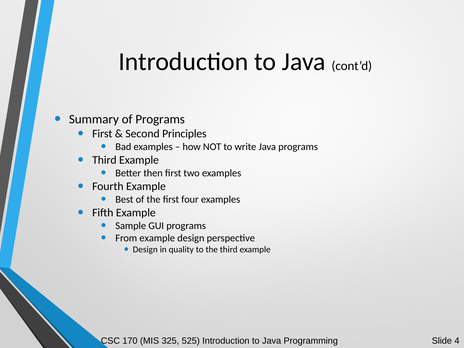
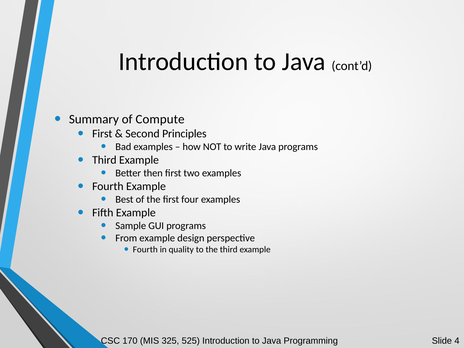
of Programs: Programs -> Compute
Design at (145, 250): Design -> Fourth
